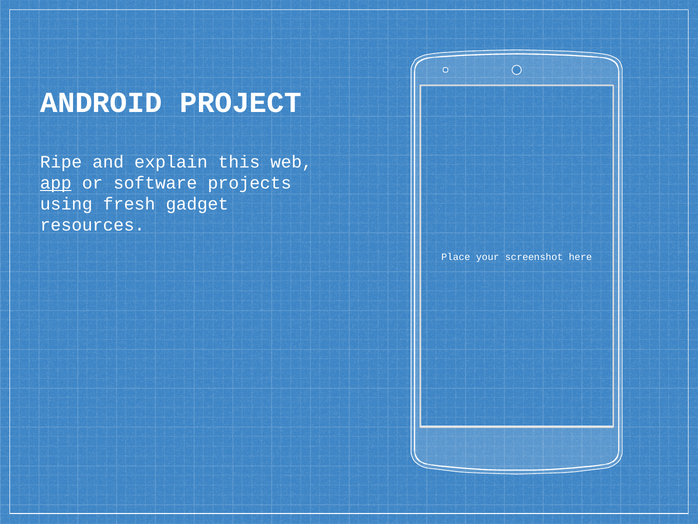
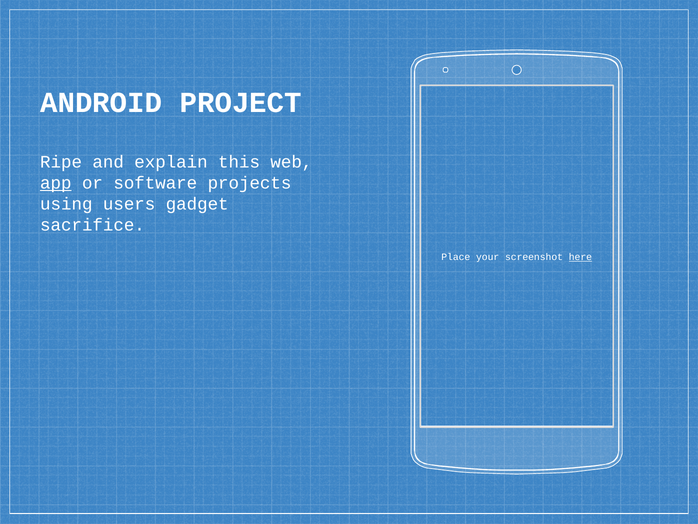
fresh: fresh -> users
resources: resources -> sacrifice
here underline: none -> present
